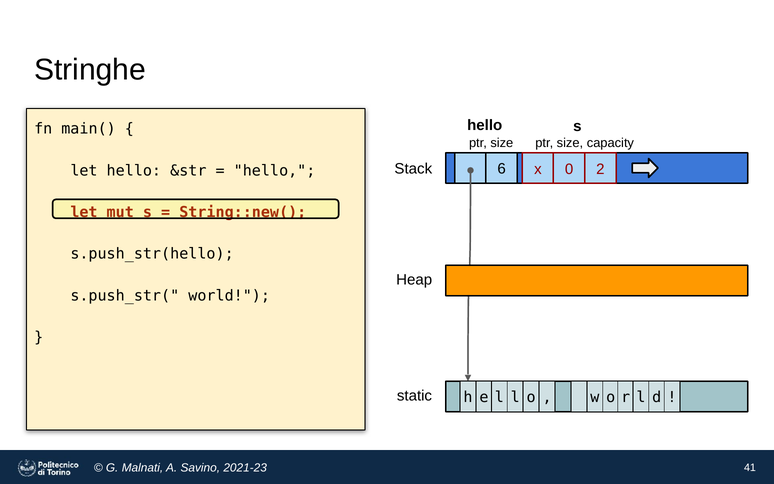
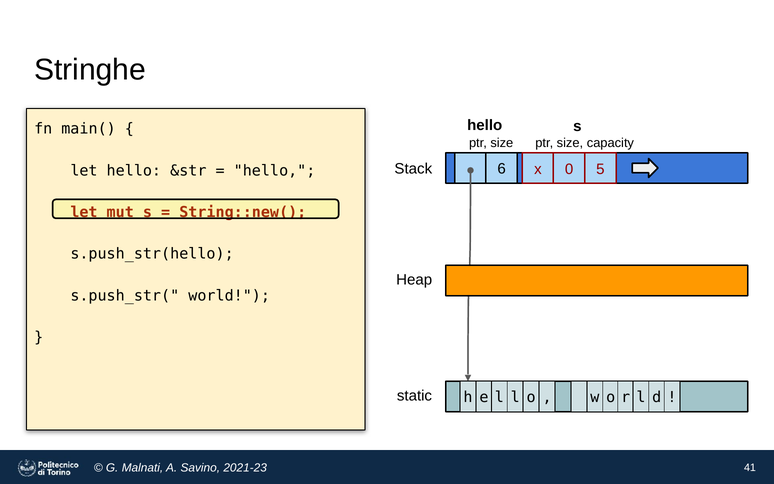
2: 2 -> 5
